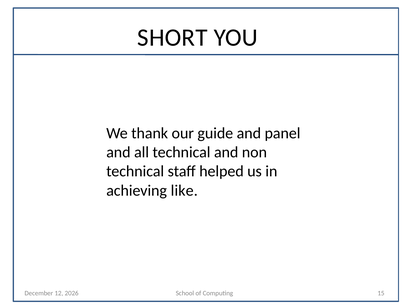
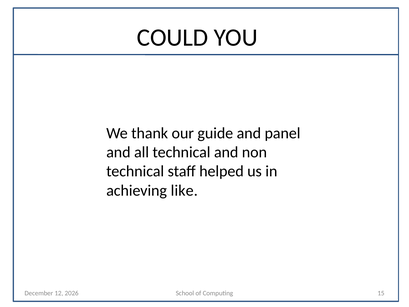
SHORT: SHORT -> COULD
